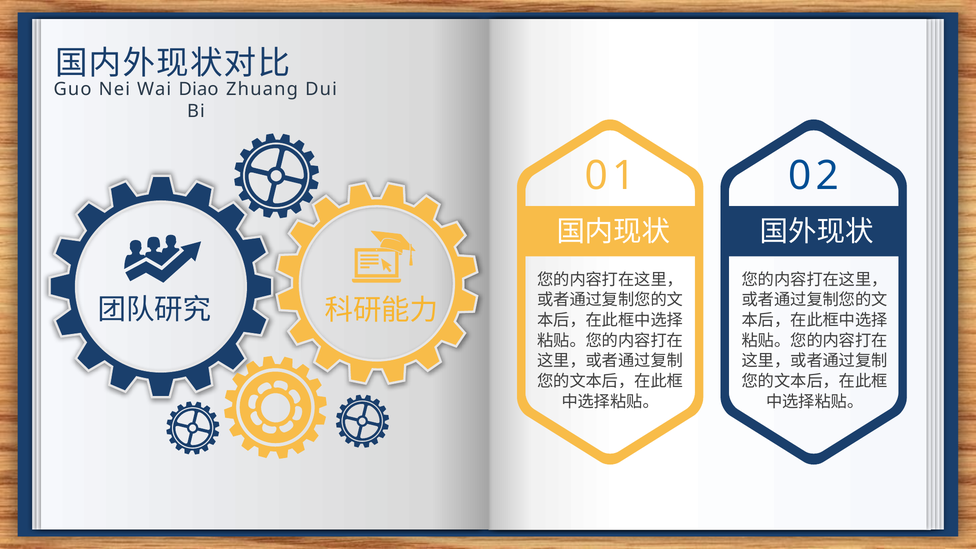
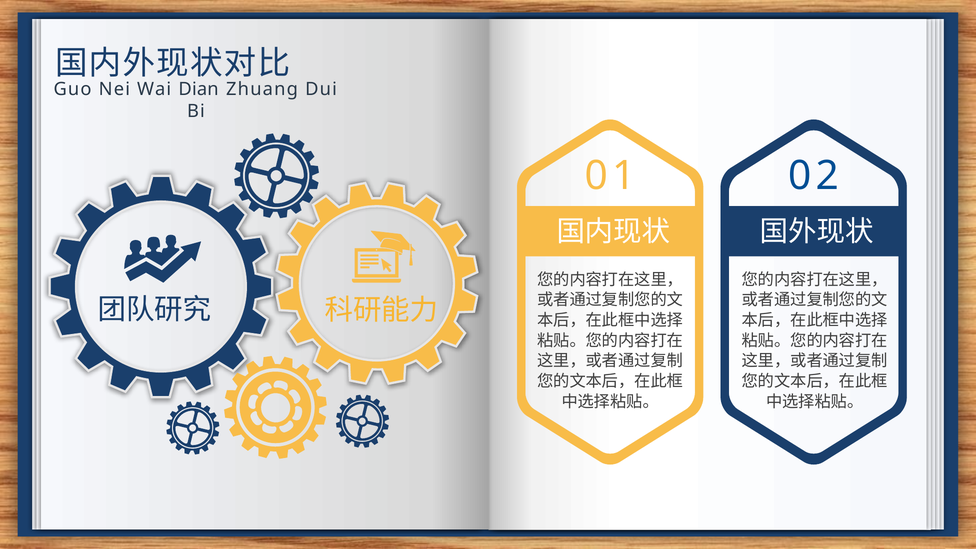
Diao: Diao -> Dian
